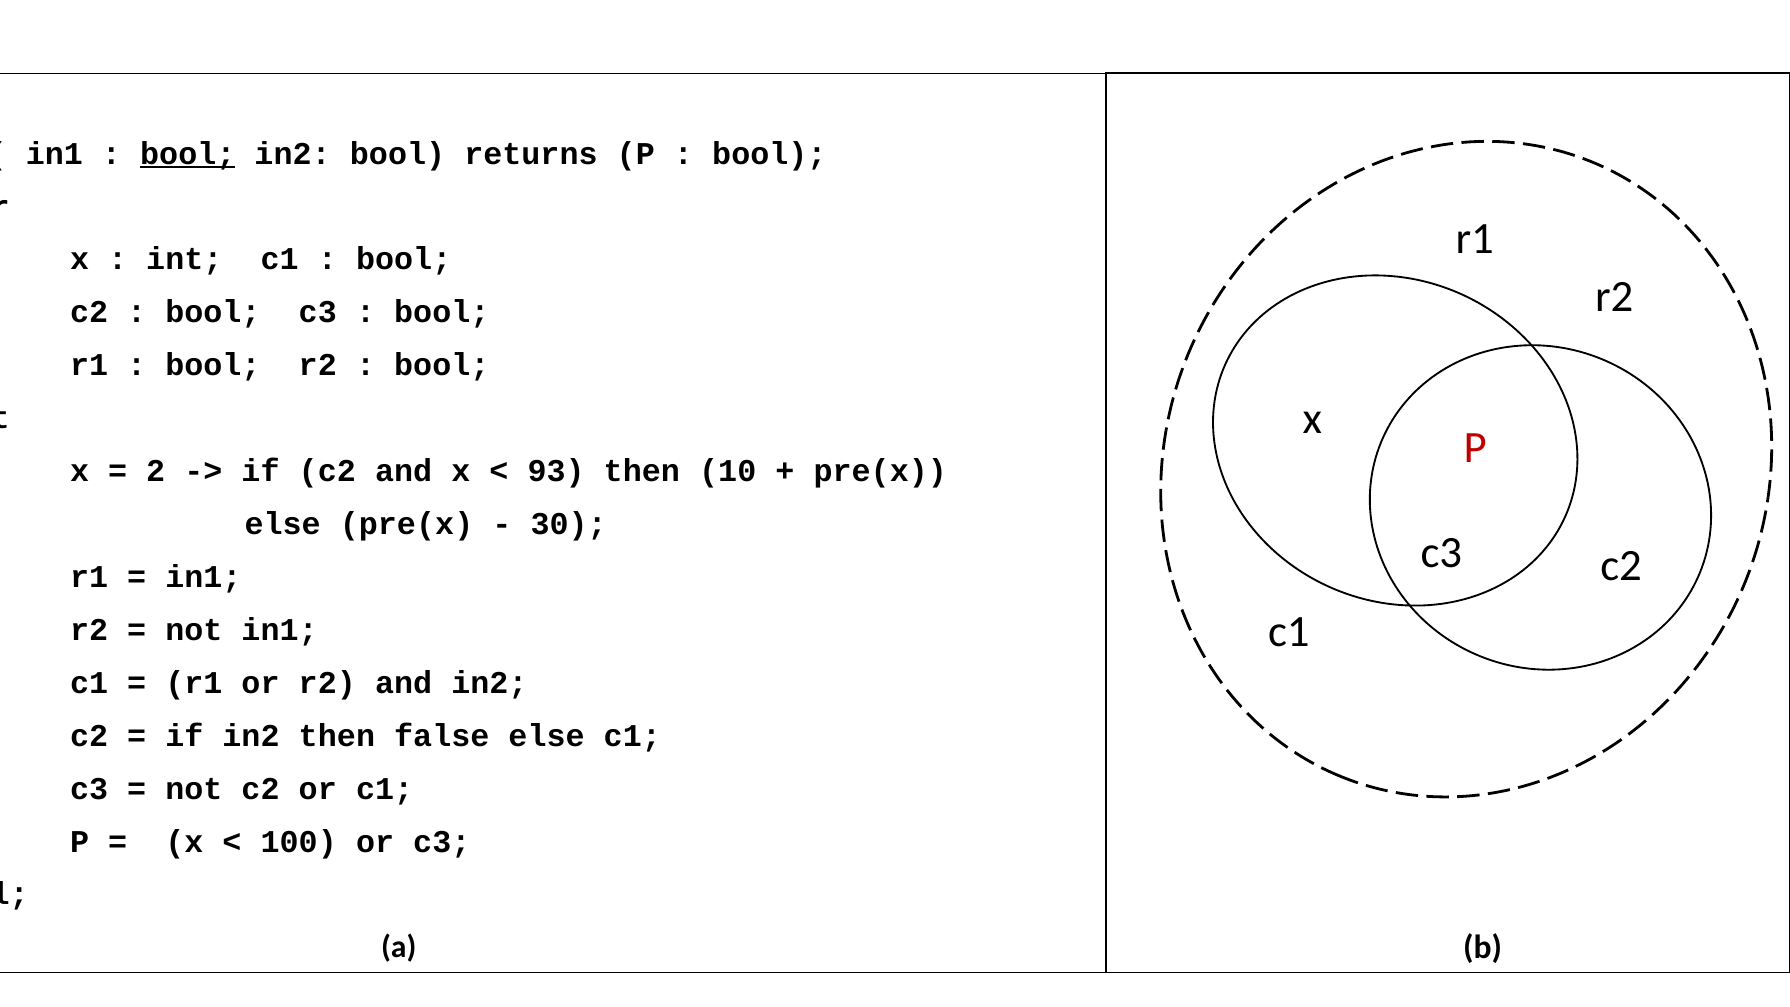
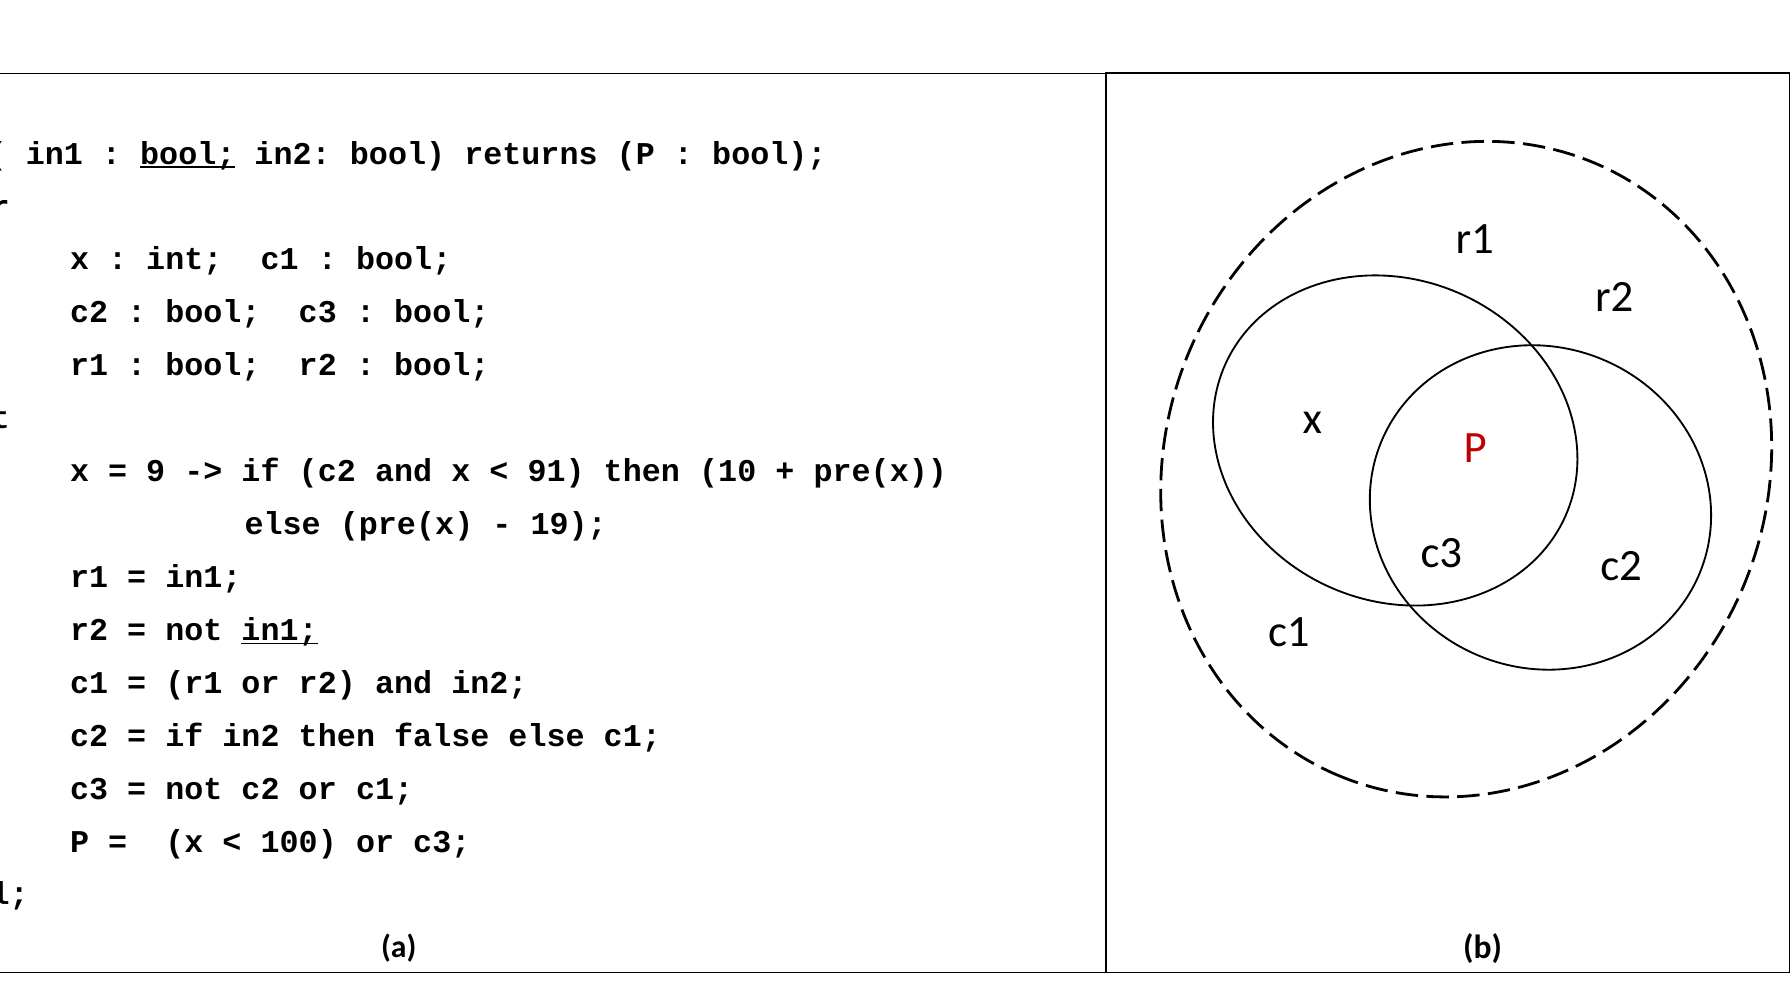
2: 2 -> 9
93: 93 -> 91
30: 30 -> 19
in1 at (280, 630) underline: none -> present
